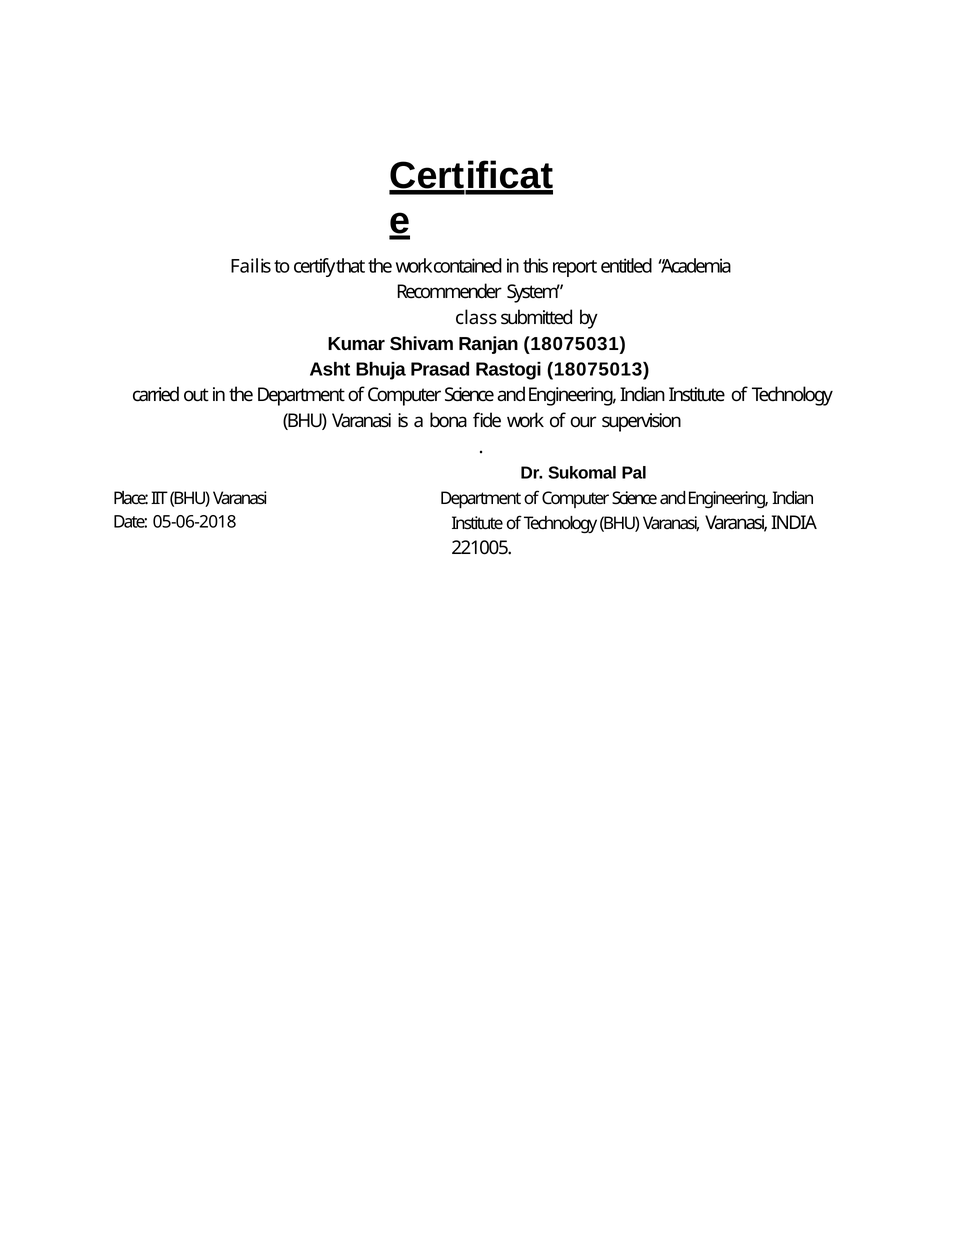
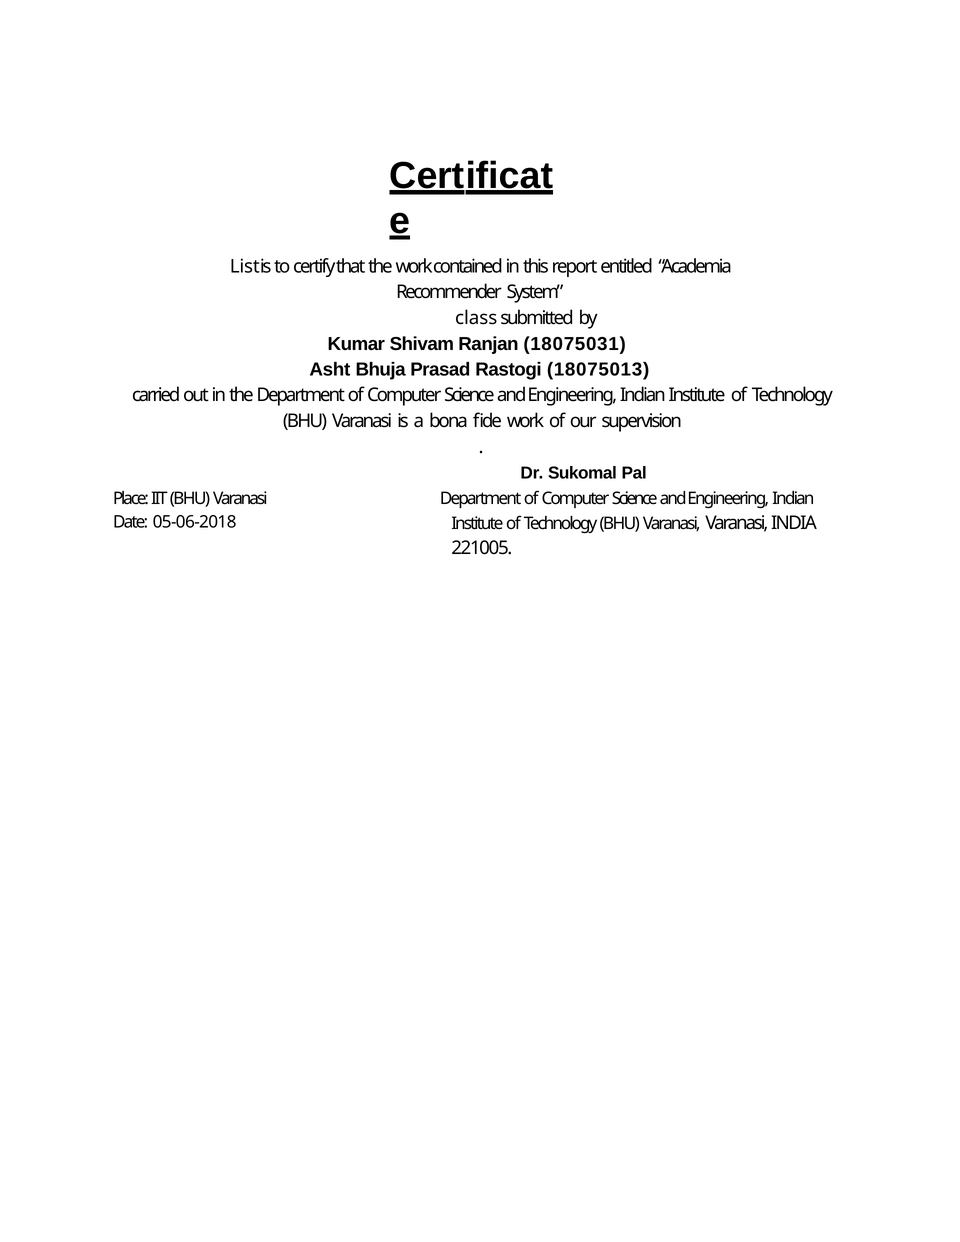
Fail: Fail -> List
